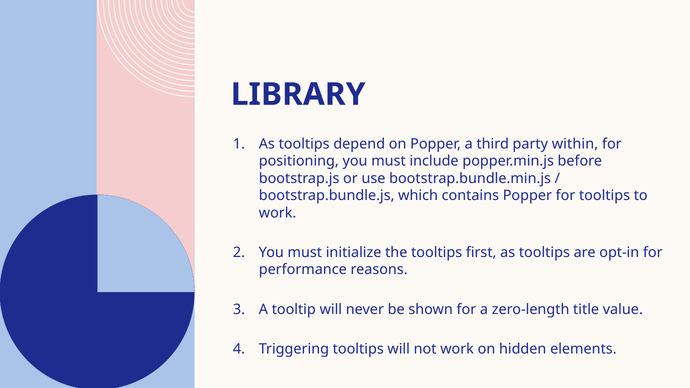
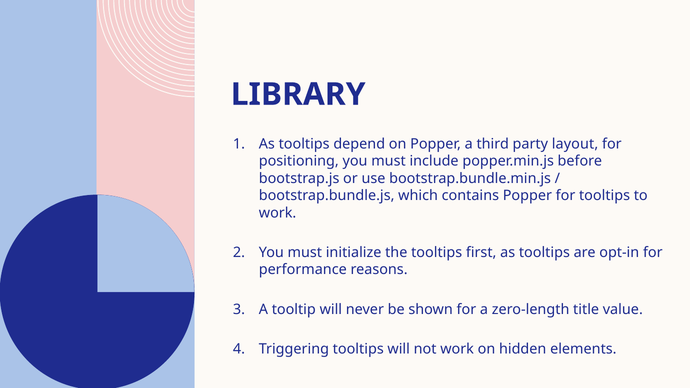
within: within -> layout
